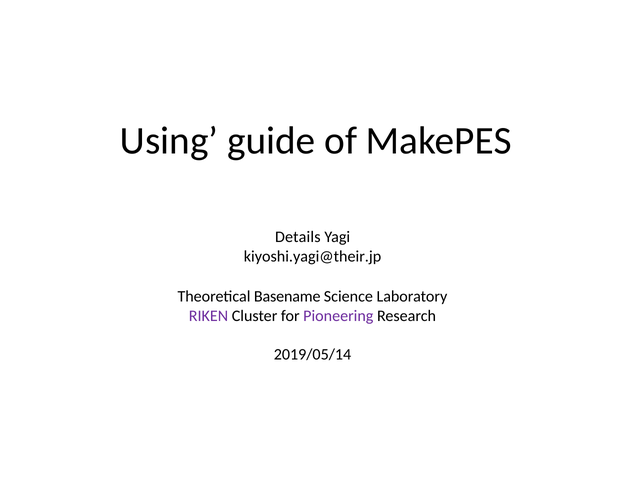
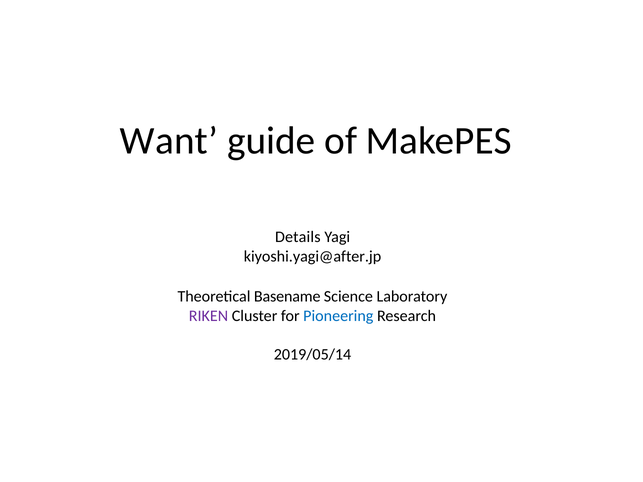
Using: Using -> Want
kiyoshi.yagi@their.jp: kiyoshi.yagi@their.jp -> kiyoshi.yagi@after.jp
Pioneering colour: purple -> blue
